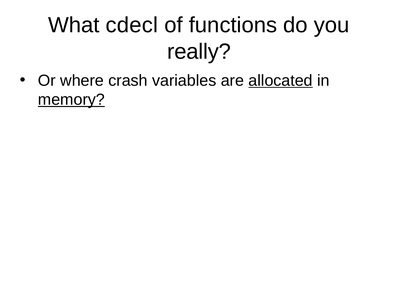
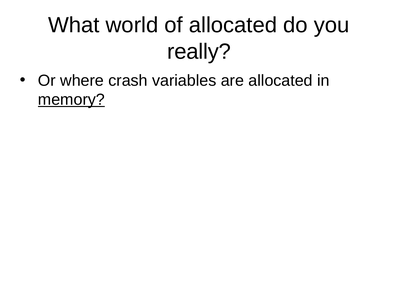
cdecl: cdecl -> world
of functions: functions -> allocated
allocated at (281, 81) underline: present -> none
